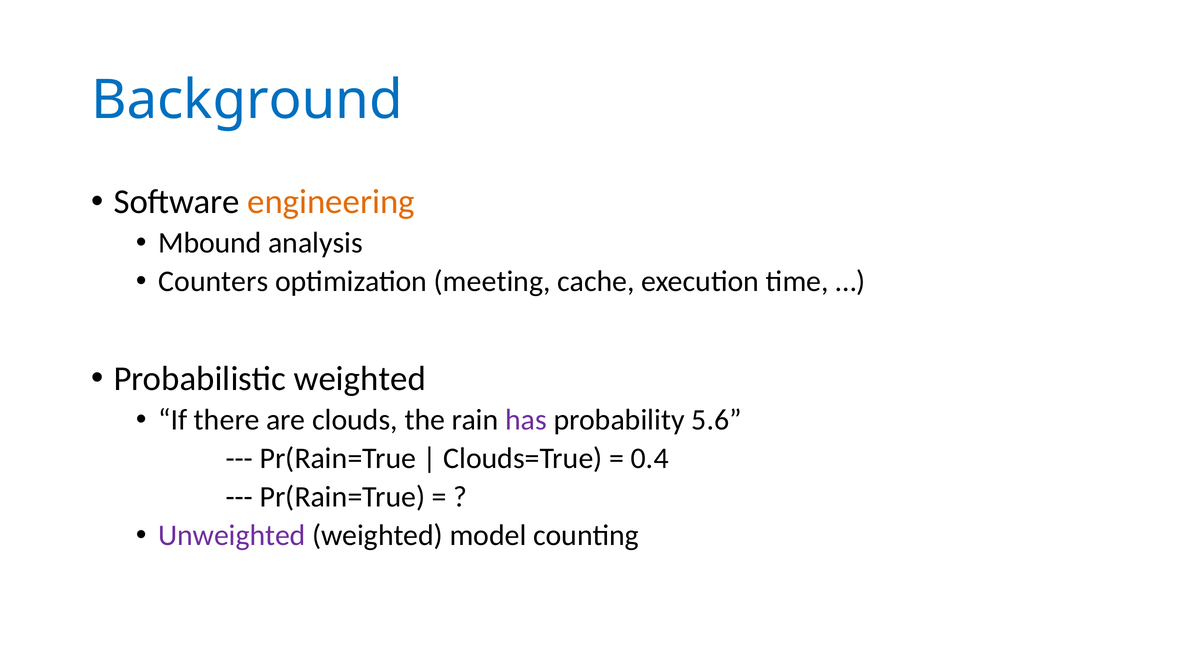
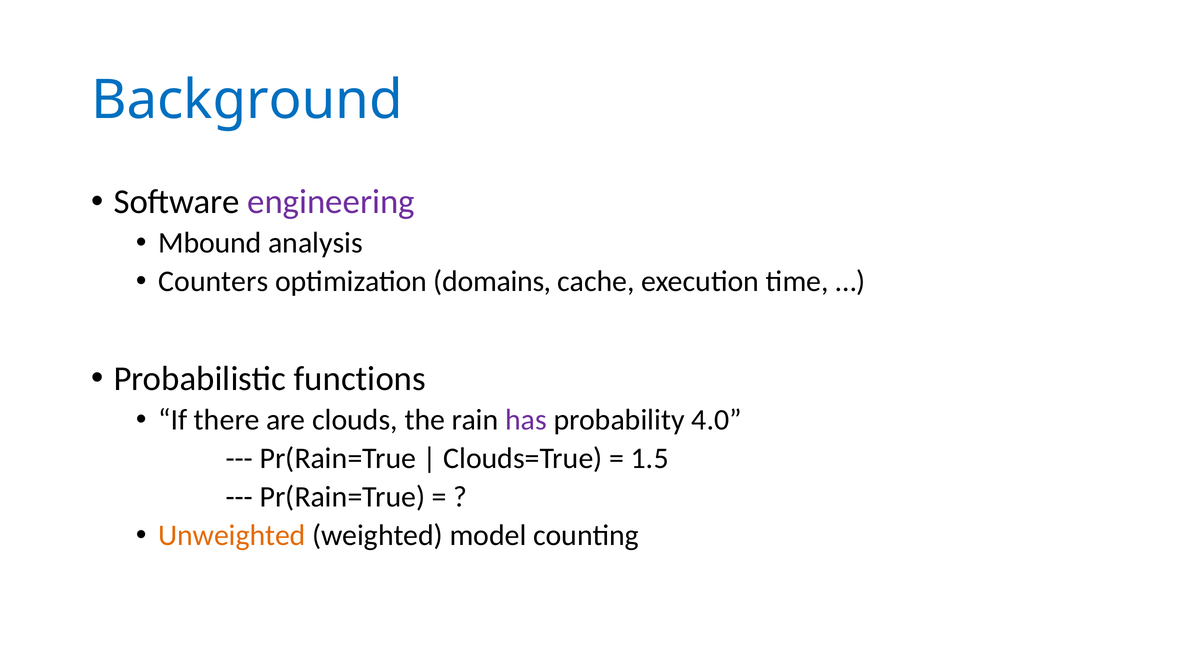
engineering colour: orange -> purple
meeting: meeting -> domains
Probabilistic weighted: weighted -> functions
5.6: 5.6 -> 4.0
0.4: 0.4 -> 1.5
Unweighted colour: purple -> orange
